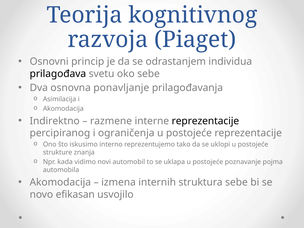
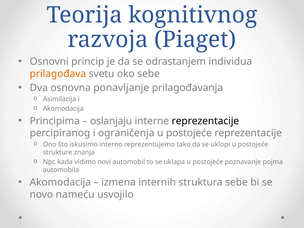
prilagođava colour: black -> orange
Indirektno: Indirektno -> Principima
razmene: razmene -> oslanjaju
efikasan: efikasan -> nameću
